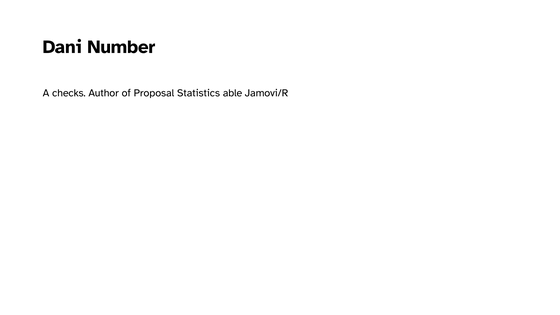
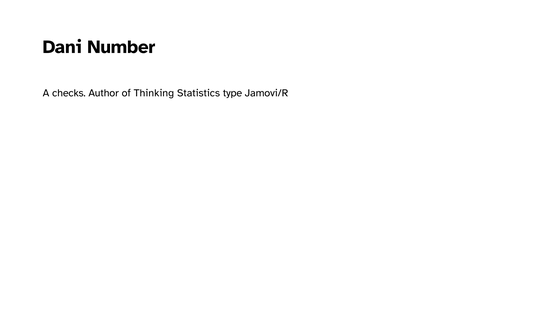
Proposal: Proposal -> Thinking
able: able -> type
